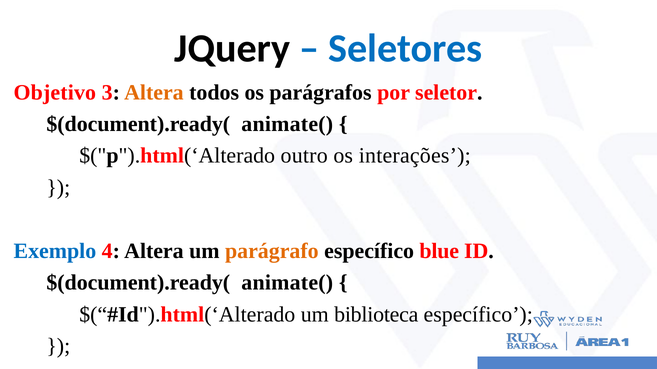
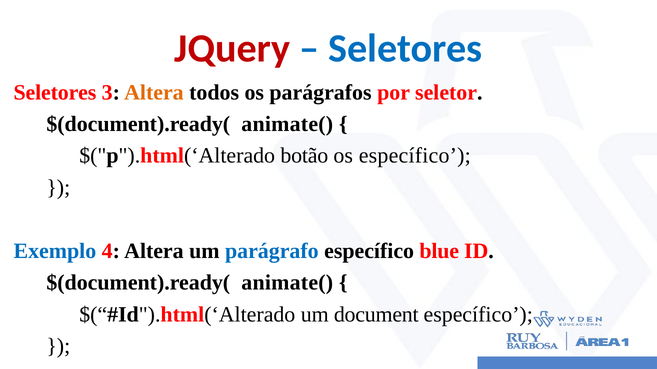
JQuery colour: black -> red
Objetivo at (55, 92): Objetivo -> Seletores
outro: outro -> botão
os interações: interações -> específico
parágrafo colour: orange -> blue
biblioteca: biblioteca -> document
